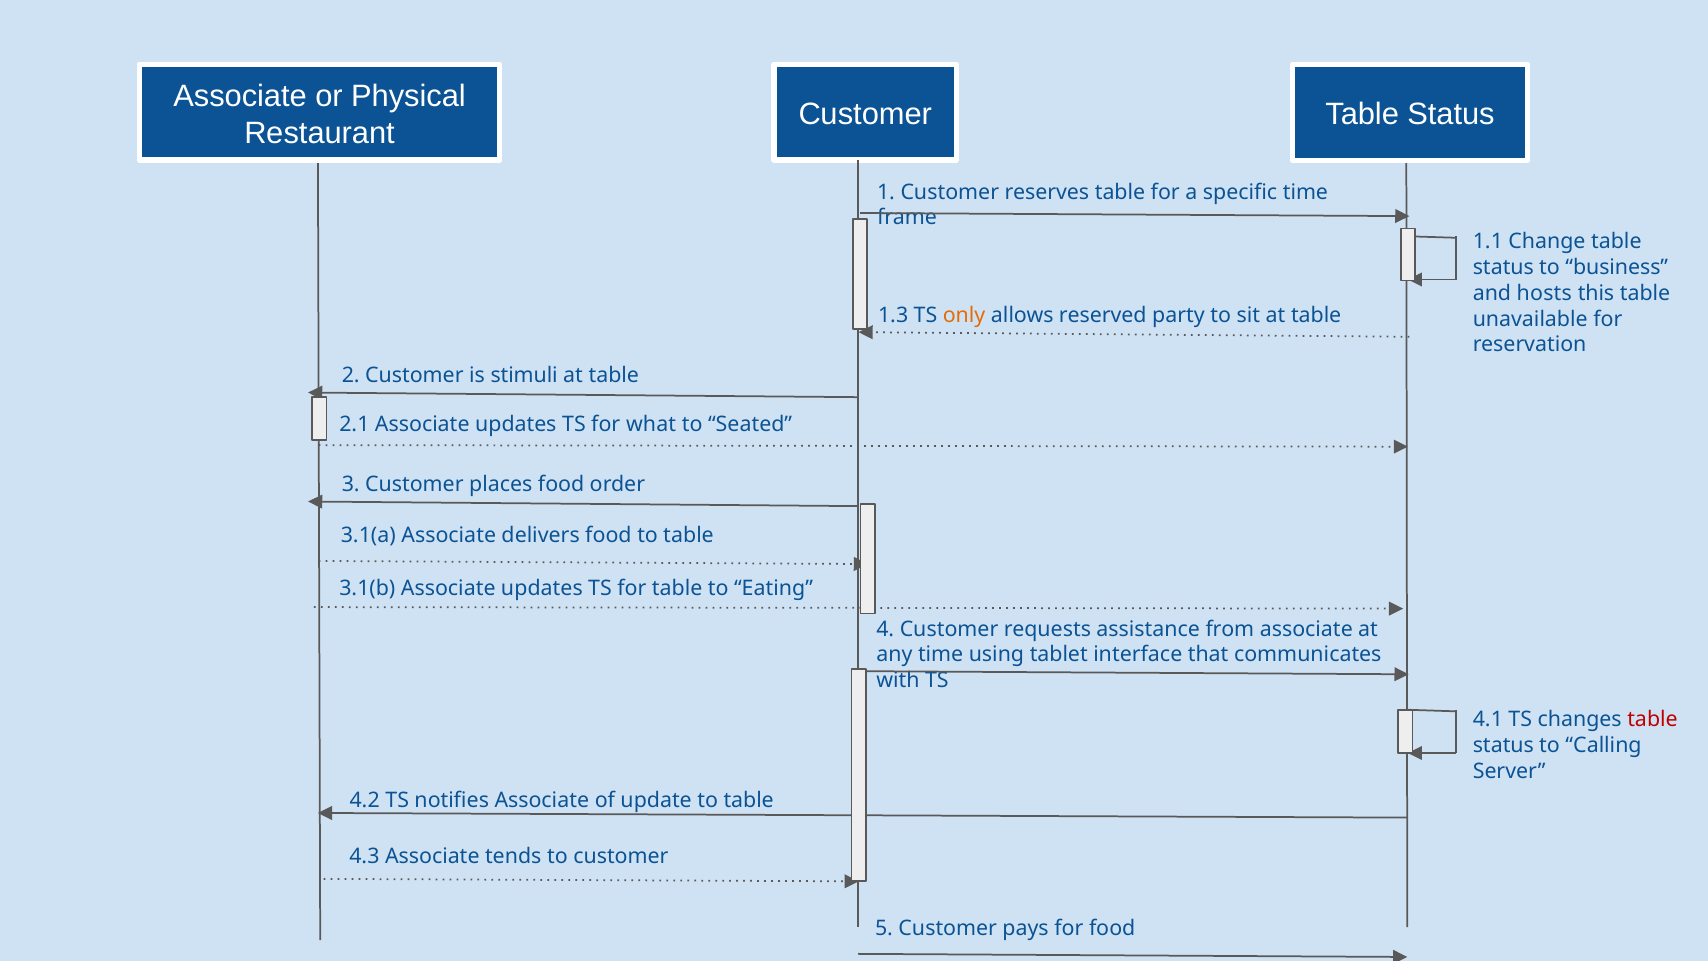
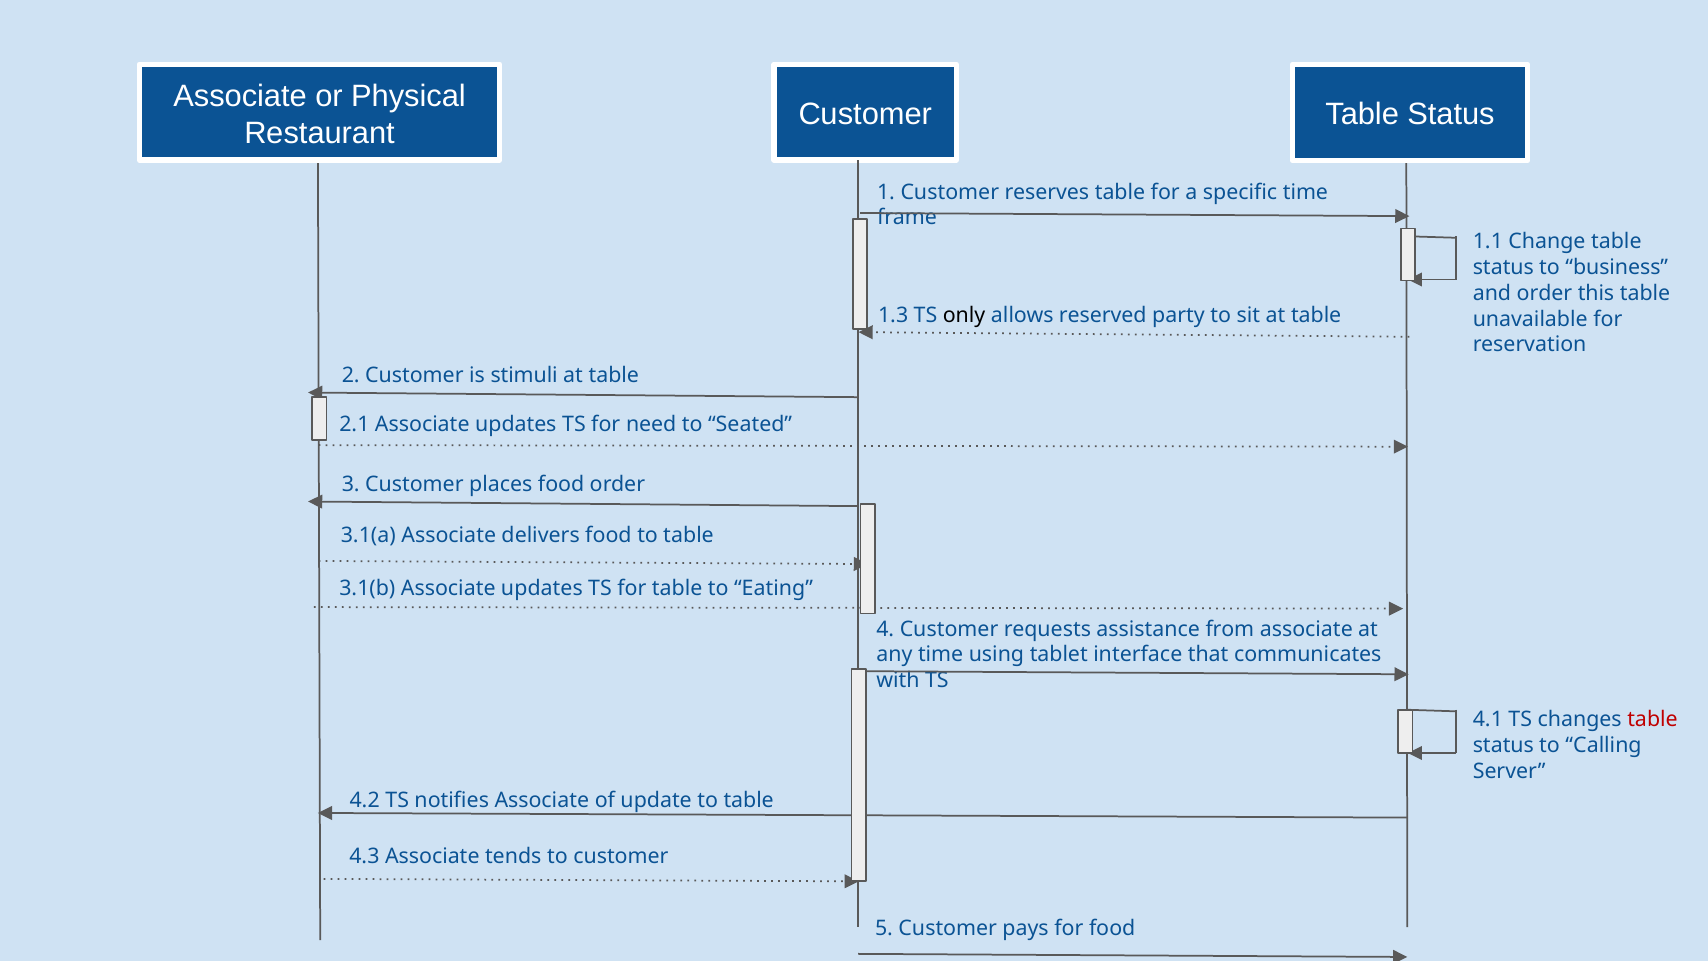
and hosts: hosts -> order
only colour: orange -> black
what: what -> need
